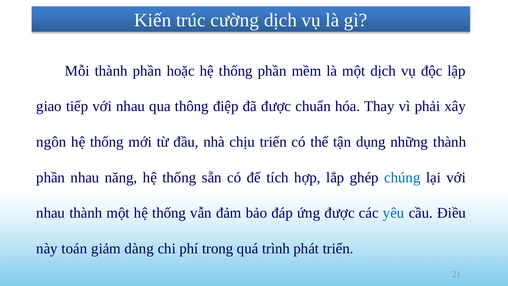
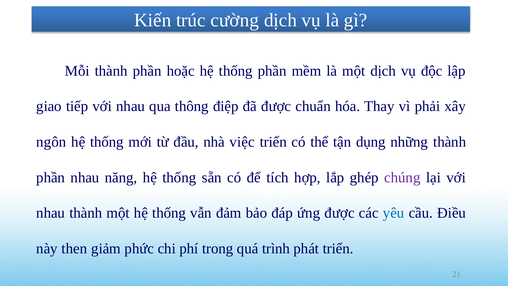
chịu: chịu -> việc
chúng colour: blue -> purple
toán: toán -> then
dàng: dàng -> phức
